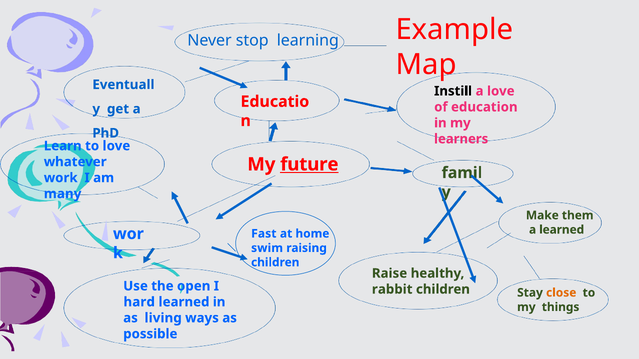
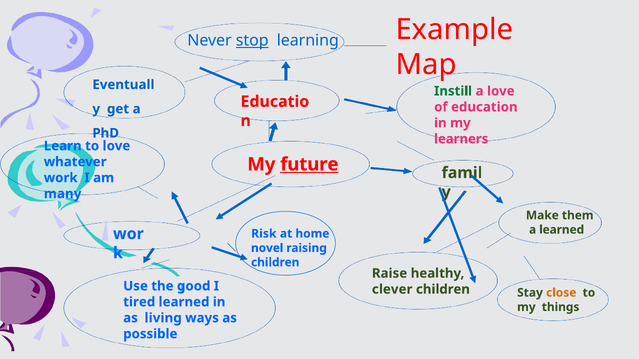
stop underline: none -> present
Instill colour: black -> green
Fast: Fast -> Risk
swim: swim -> novel
open: open -> good
rabbit: rabbit -> clever
hard: hard -> tired
